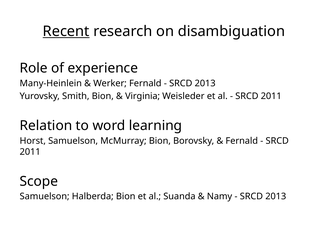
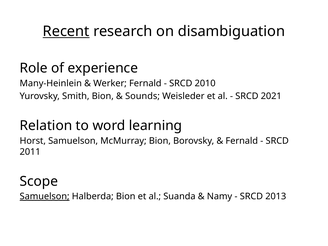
2013 at (205, 83): 2013 -> 2010
Virginia: Virginia -> Sounds
2011 at (271, 96): 2011 -> 2021
Samuelson at (45, 196) underline: none -> present
